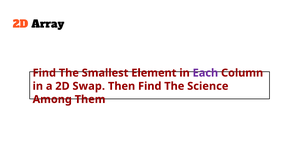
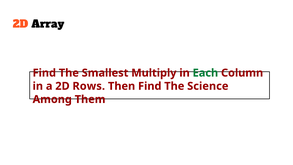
Element: Element -> Multiply
Each colour: purple -> green
Swap: Swap -> Rows
